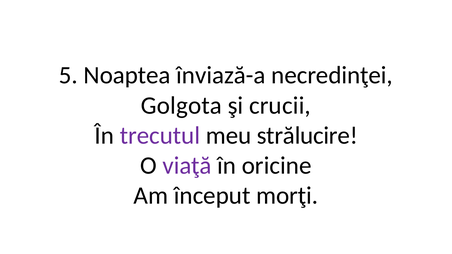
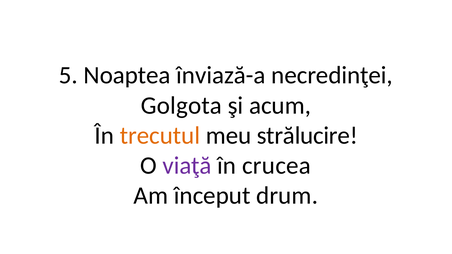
crucii: crucii -> acum
trecutul colour: purple -> orange
oricine: oricine -> crucea
morţi: morţi -> drum
